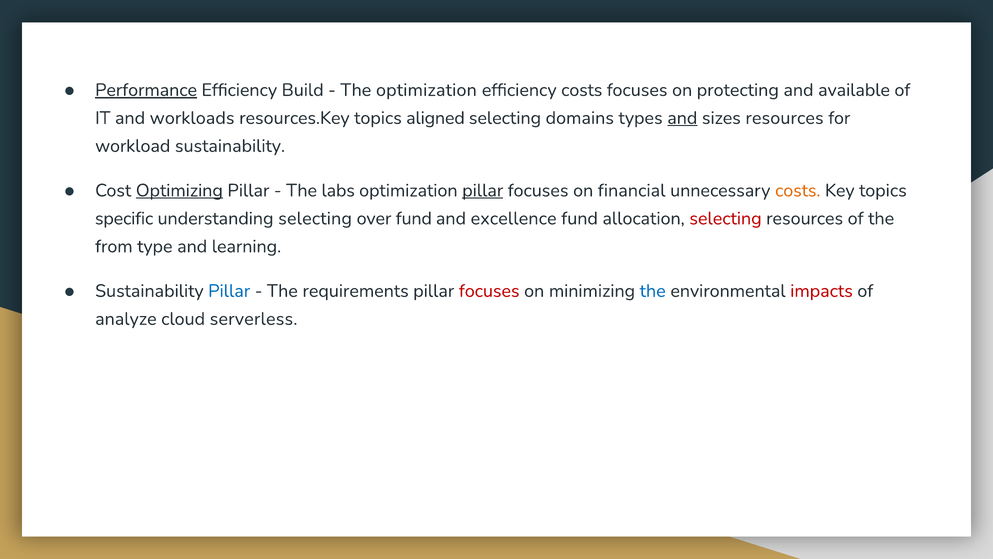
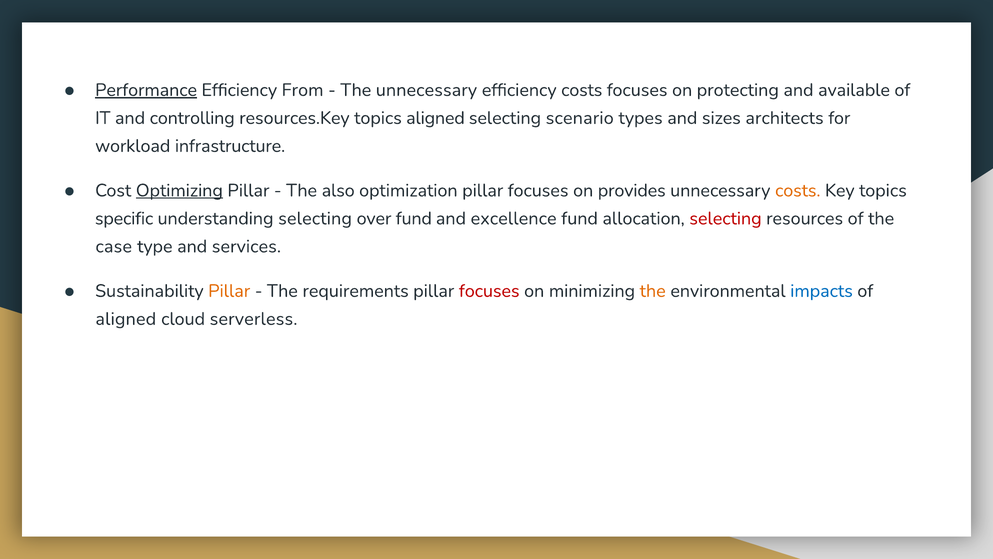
Build: Build -> From
The optimization: optimization -> unnecessary
workloads: workloads -> controlling
domains: domains -> scenario
and at (682, 118) underline: present -> none
sizes resources: resources -> architects
workload sustainability: sustainability -> infrastructure
labs: labs -> also
pillar at (483, 190) underline: present -> none
financial: financial -> provides
from: from -> case
learning: learning -> services
Pillar at (229, 291) colour: blue -> orange
the at (653, 291) colour: blue -> orange
impacts colour: red -> blue
analyze at (126, 319): analyze -> aligned
